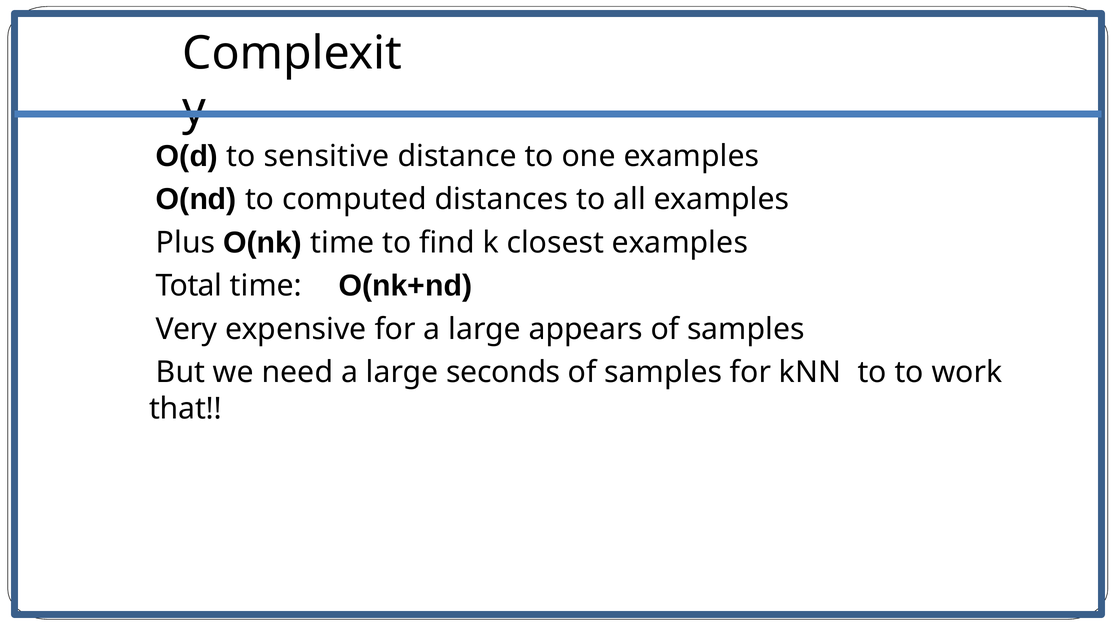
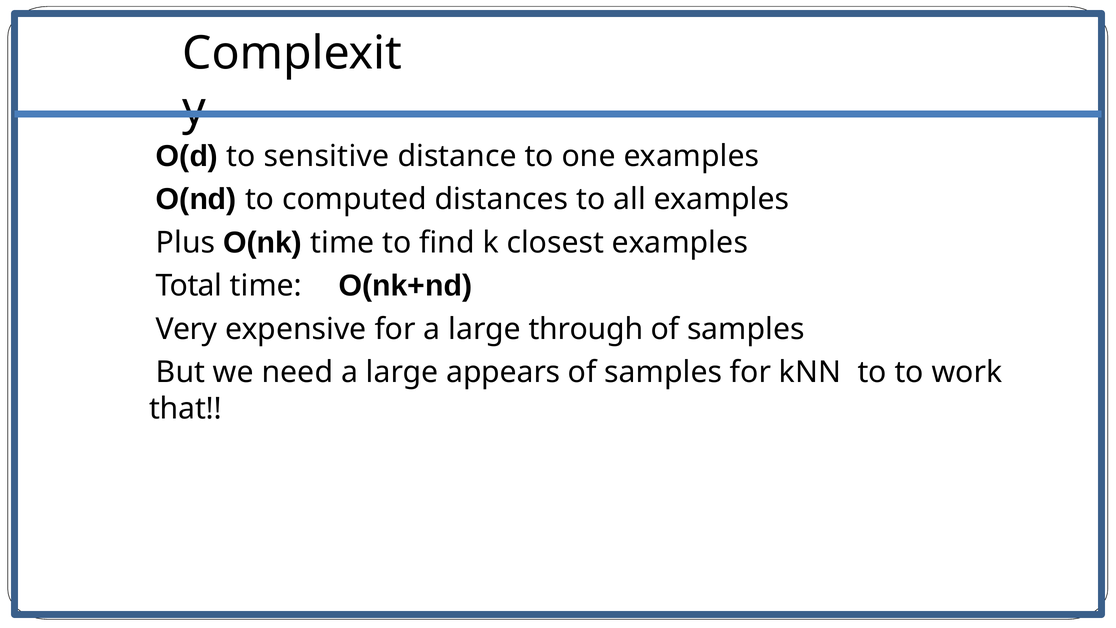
appears: appears -> through
seconds: seconds -> appears
